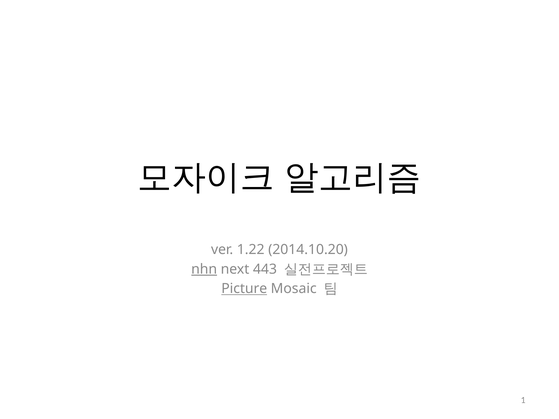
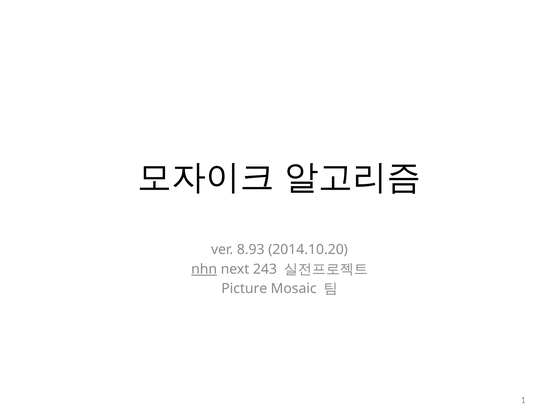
1.22: 1.22 -> 8.93
443: 443 -> 243
Picture underline: present -> none
